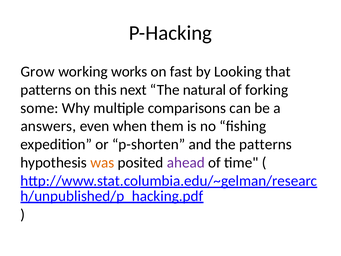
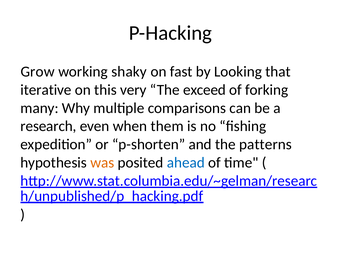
works: works -> shaky
patterns at (46, 90): patterns -> iterative
next: next -> very
natural: natural -> exceed
some: some -> many
answers: answers -> research
ahead colour: purple -> blue
